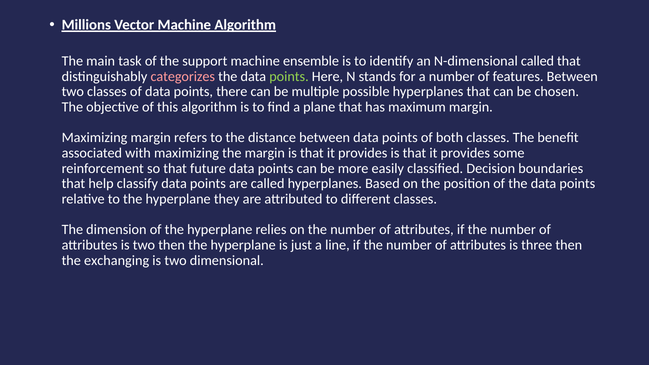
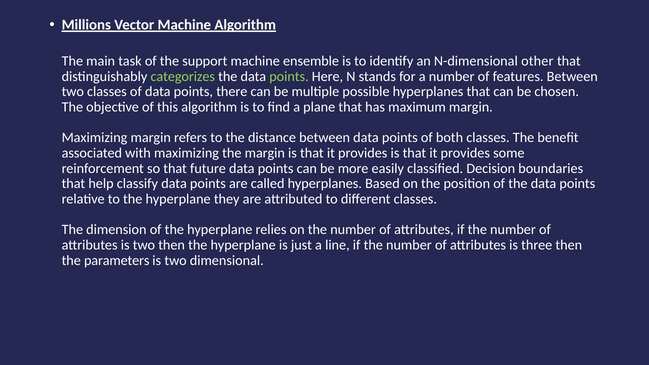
N-dimensional called: called -> other
categorizes colour: pink -> light green
exchanging: exchanging -> parameters
